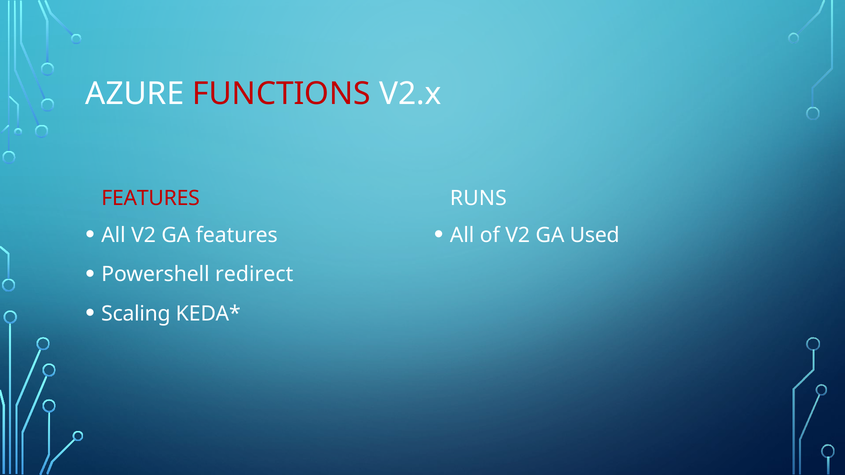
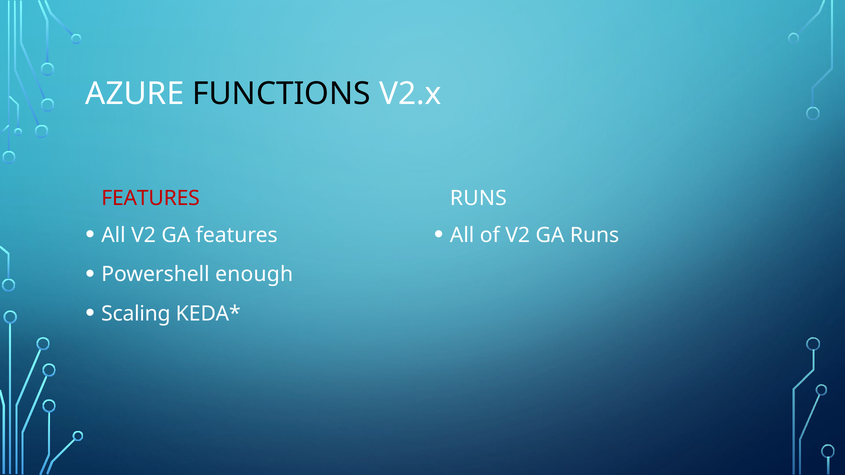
FUNCTIONS colour: red -> black
GA Used: Used -> Runs
redirect: redirect -> enough
